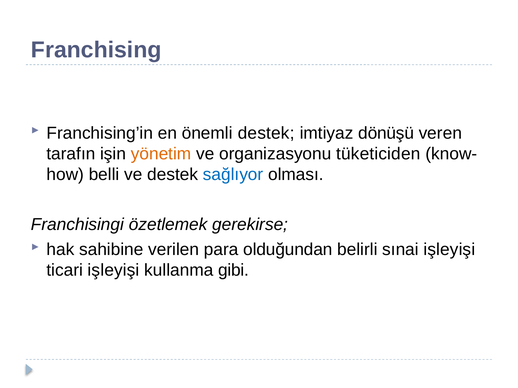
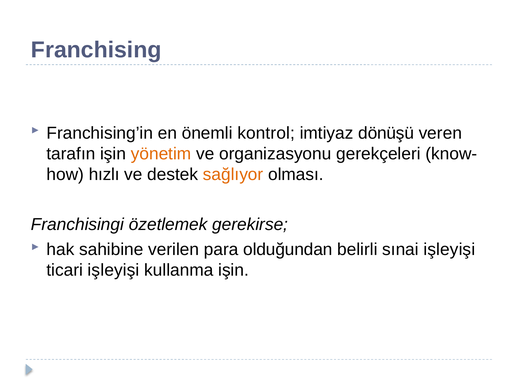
önemli destek: destek -> kontrol
tüketiciden: tüketiciden -> gerekçeleri
belli: belli -> hızlı
sağlıyor colour: blue -> orange
kullanma gibi: gibi -> işin
